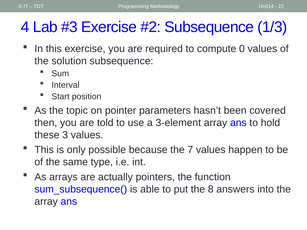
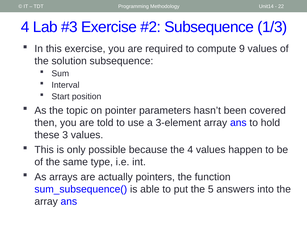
0: 0 -> 9
the 7: 7 -> 4
8: 8 -> 5
